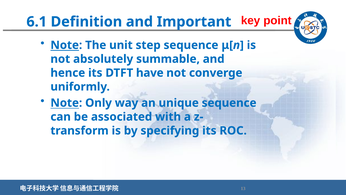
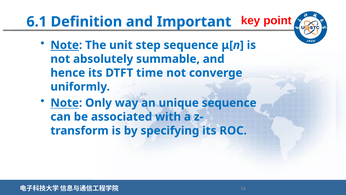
have: have -> time
